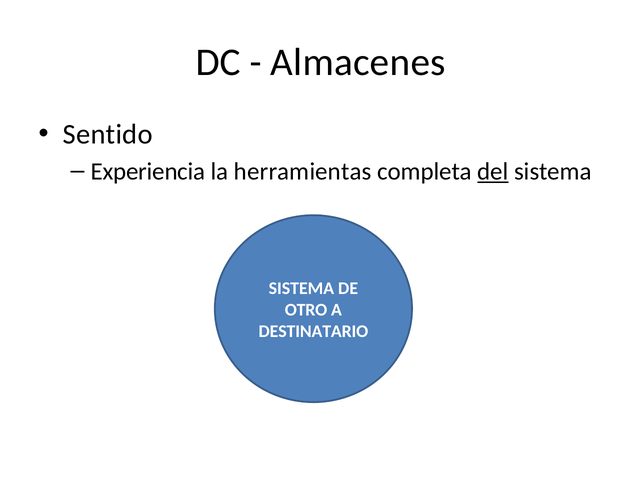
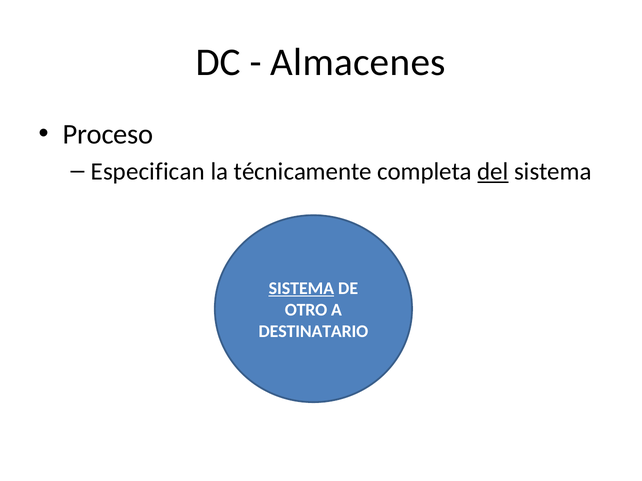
Sentido: Sentido -> Proceso
Experiencia: Experiencia -> Especifican
herramientas: herramientas -> técnicamente
SISTEMA at (301, 289) underline: none -> present
